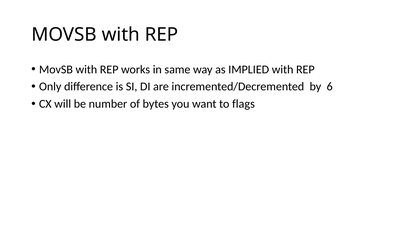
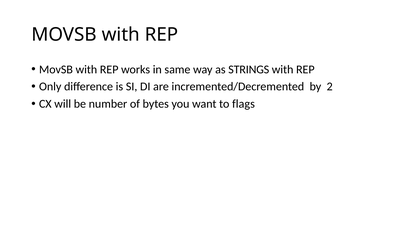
IMPLIED: IMPLIED -> STRINGS
6: 6 -> 2
